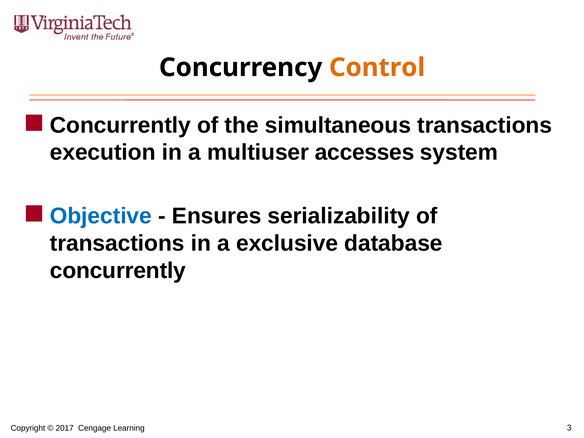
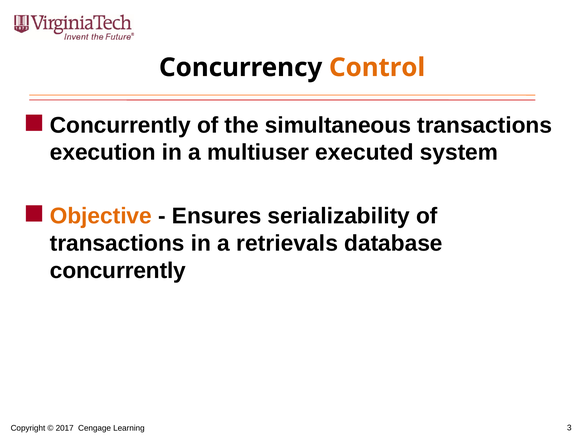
accesses: accesses -> executed
Objective colour: blue -> orange
exclusive: exclusive -> retrievals
